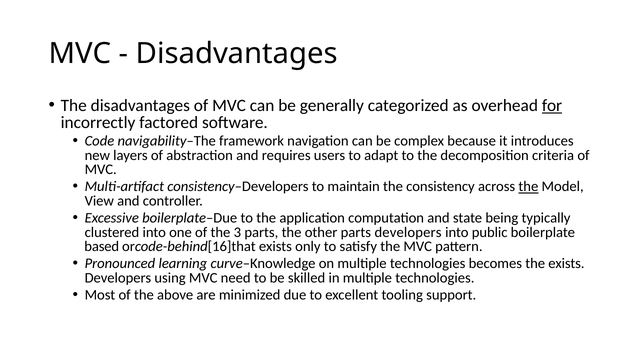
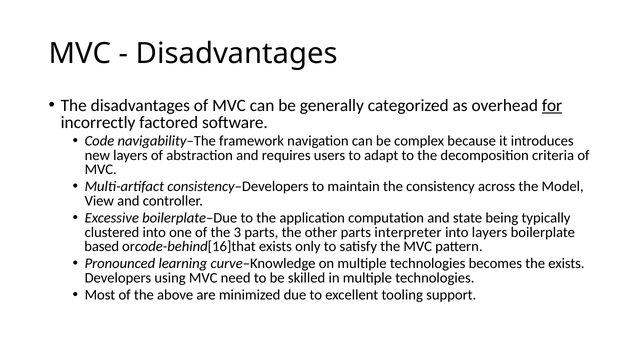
the at (528, 187) underline: present -> none
parts developers: developers -> interpreter
into public: public -> layers
